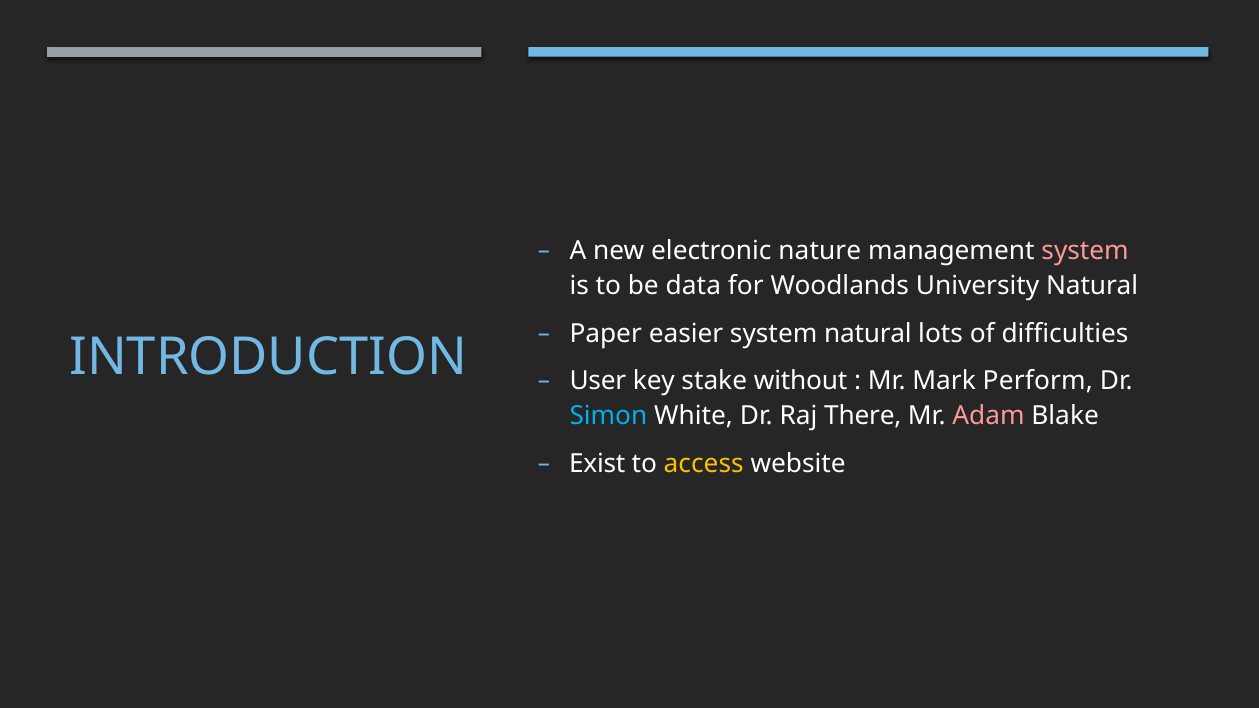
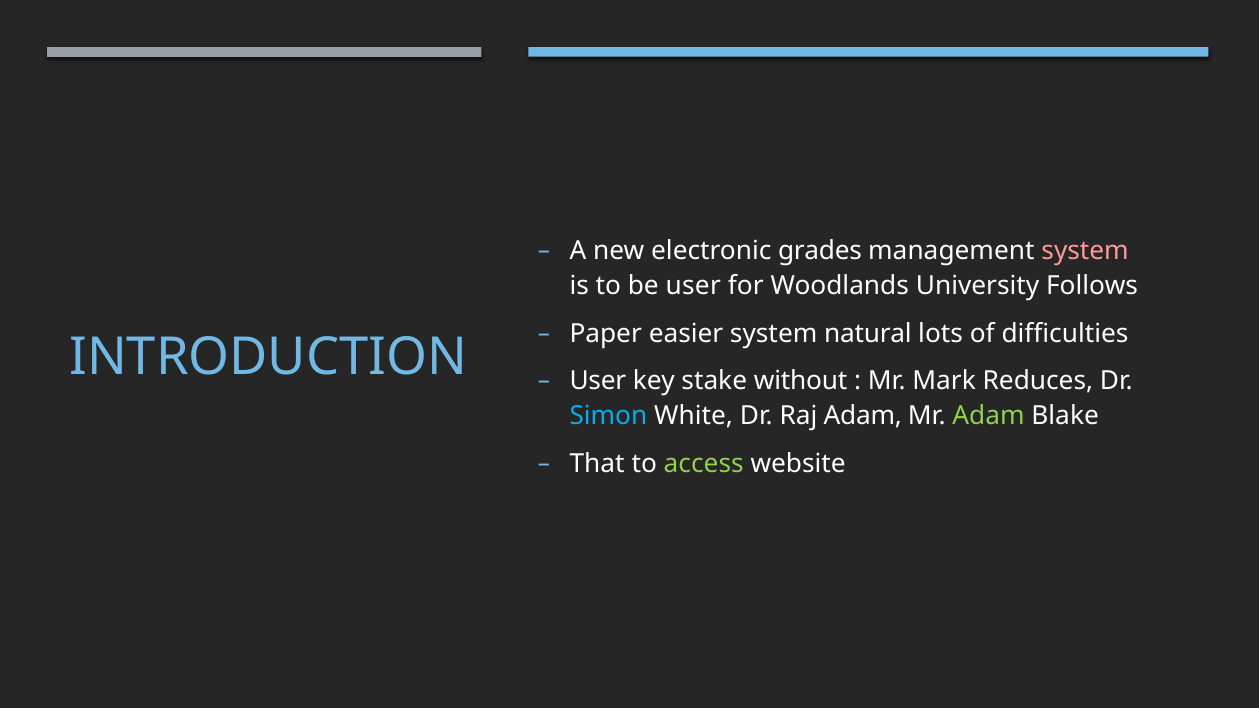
nature: nature -> grades
be data: data -> user
University Natural: Natural -> Follows
Perform: Perform -> Reduces
Raj There: There -> Adam
Adam at (988, 416) colour: pink -> light green
Exist: Exist -> That
access colour: yellow -> light green
